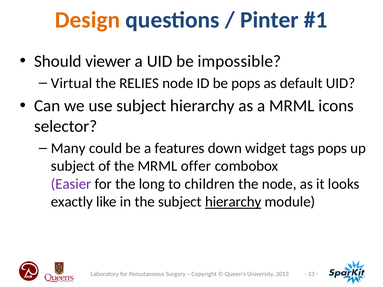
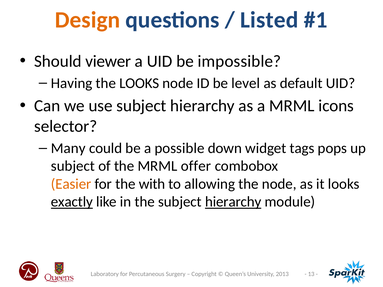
Pinter: Pinter -> Listed
Virtual: Virtual -> Having
the RELIES: RELIES -> LOOKS
be pops: pops -> level
features: features -> possible
Easier colour: purple -> orange
long: long -> with
children: children -> allowing
exactly underline: none -> present
